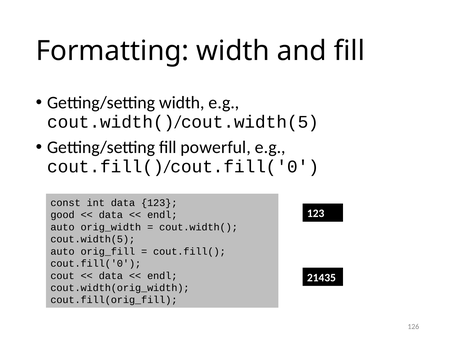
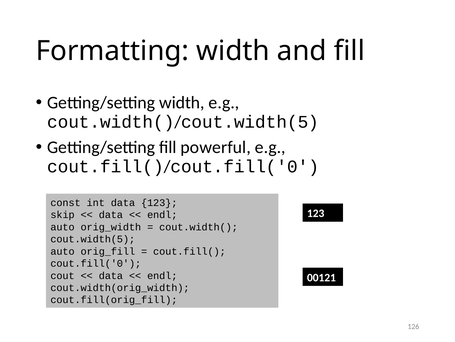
good: good -> skip
21435: 21435 -> 00121
